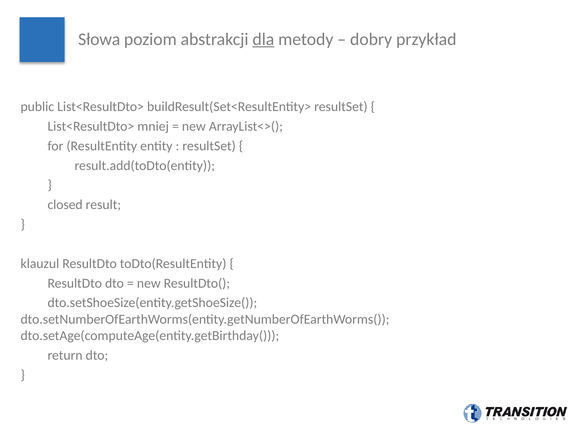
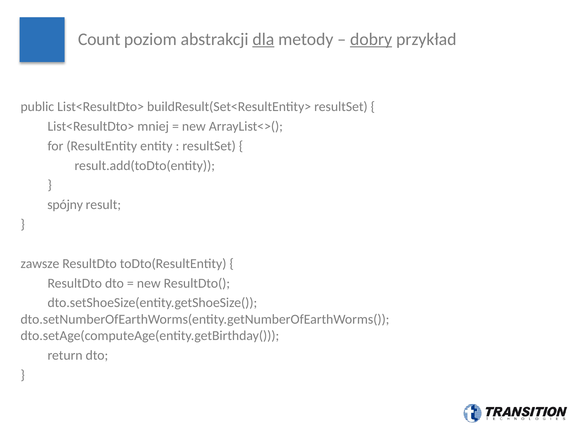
Słowa: Słowa -> Count
dobry underline: none -> present
closed: closed -> spójny
klauzul: klauzul -> zawsze
